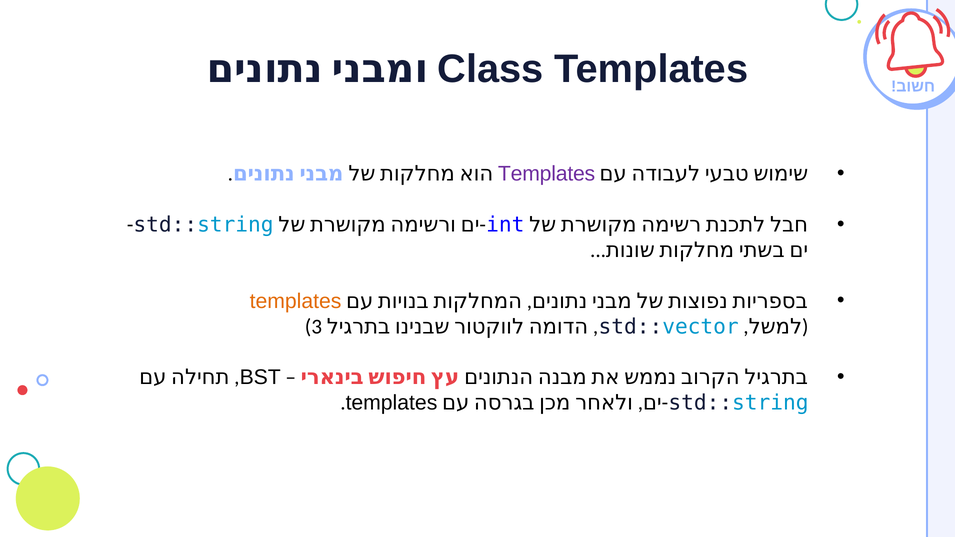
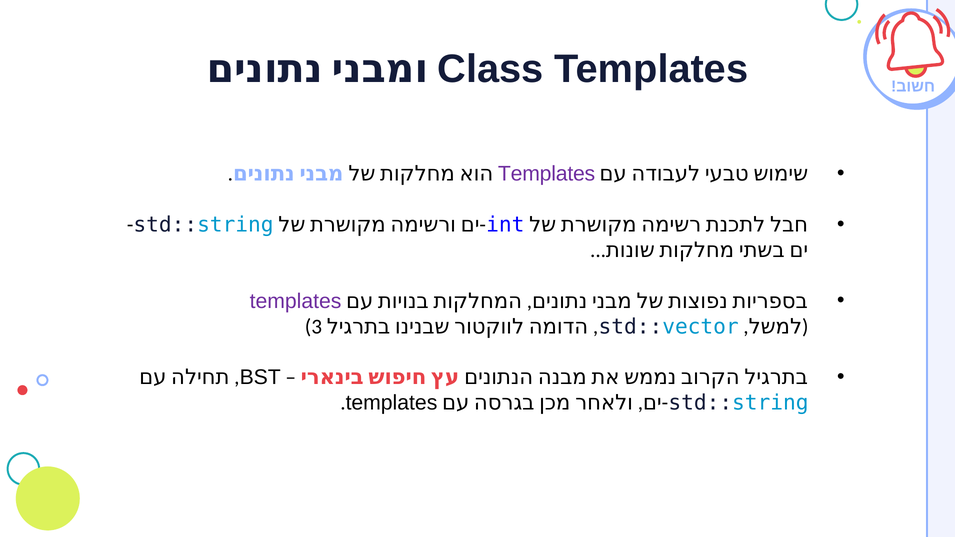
templates at (296, 301) colour: orange -> purple
